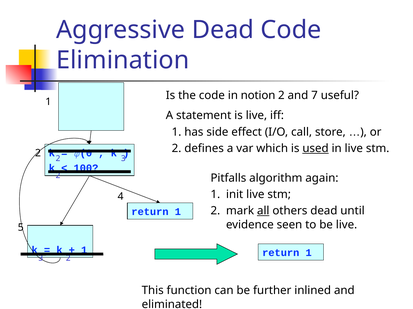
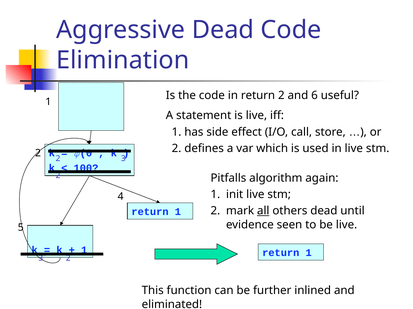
in notion: notion -> return
7: 7 -> 6
used underline: present -> none
